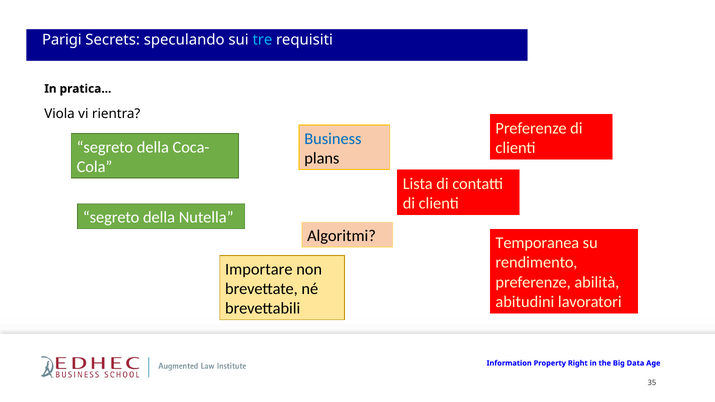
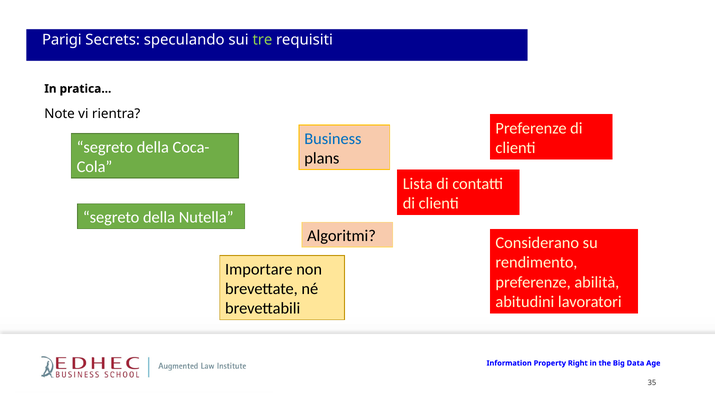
tre colour: light blue -> light green
Viola: Viola -> Note
Temporanea: Temporanea -> Considerano
